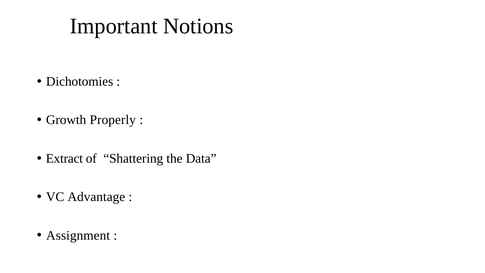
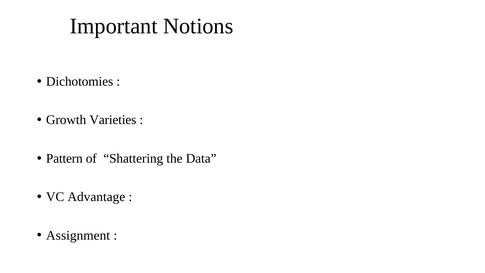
Properly: Properly -> Varieties
Extract: Extract -> Pattern
